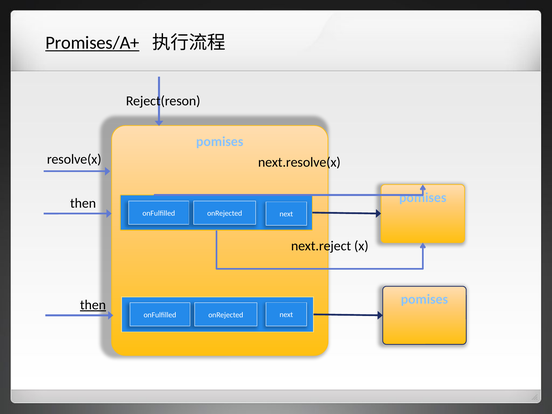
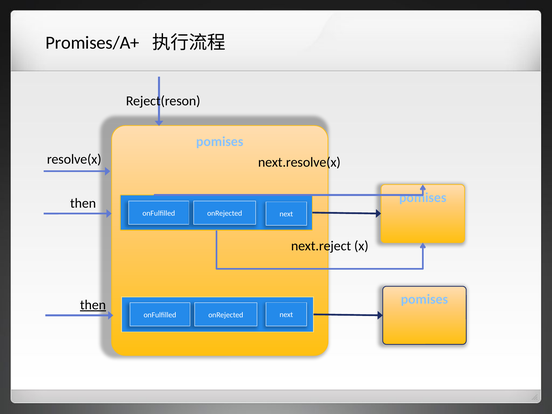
Promises/A+ underline: present -> none
